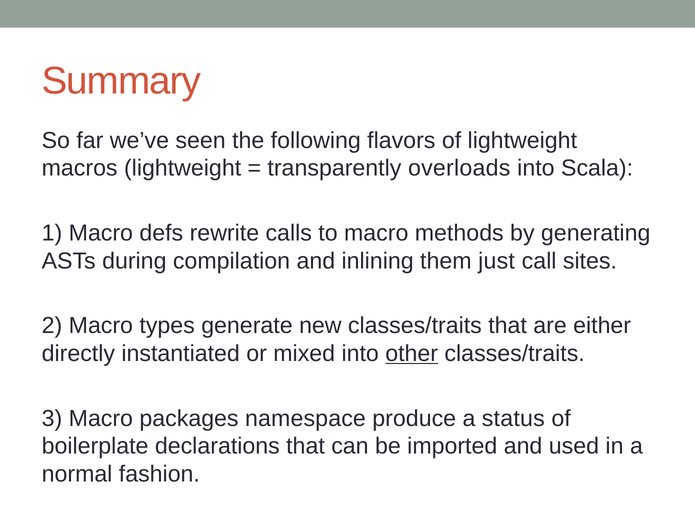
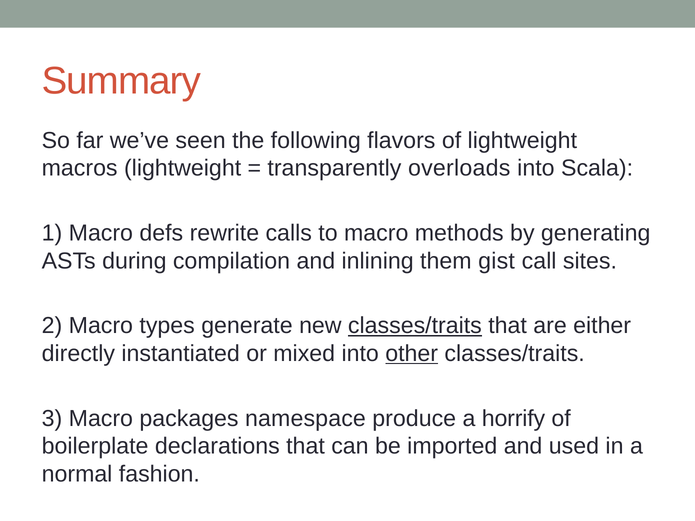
just: just -> gist
classes/traits at (415, 326) underline: none -> present
status: status -> horrify
